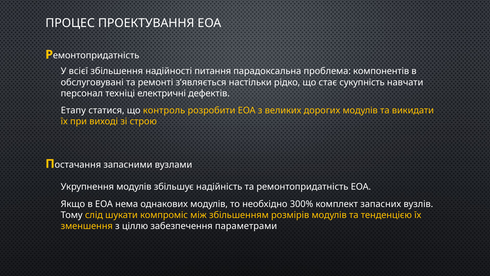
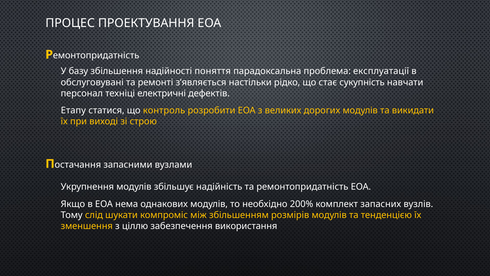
всієї: всієї -> базу
питання: питання -> поняття
компонентів: компонентів -> експлуатації
300%: 300% -> 200%
параметрами: параметрами -> використання
